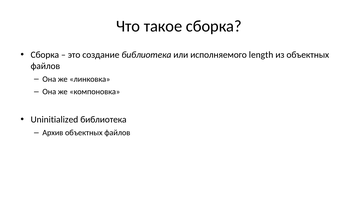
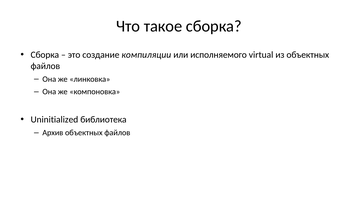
создание библиотека: библиотека -> компиляции
length: length -> virtual
